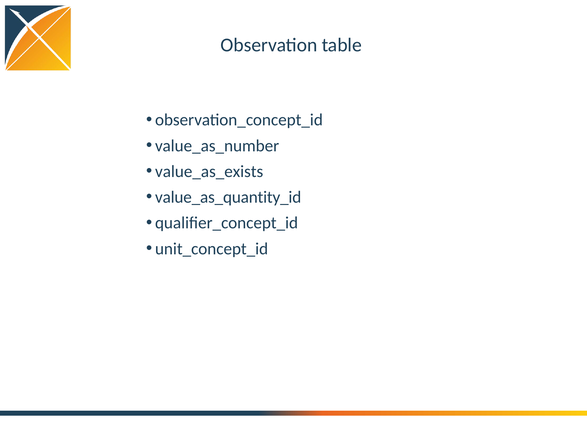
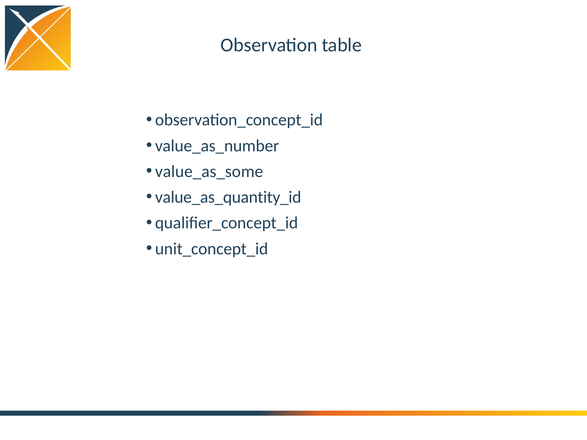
value_as_exists: value_as_exists -> value_as_some
